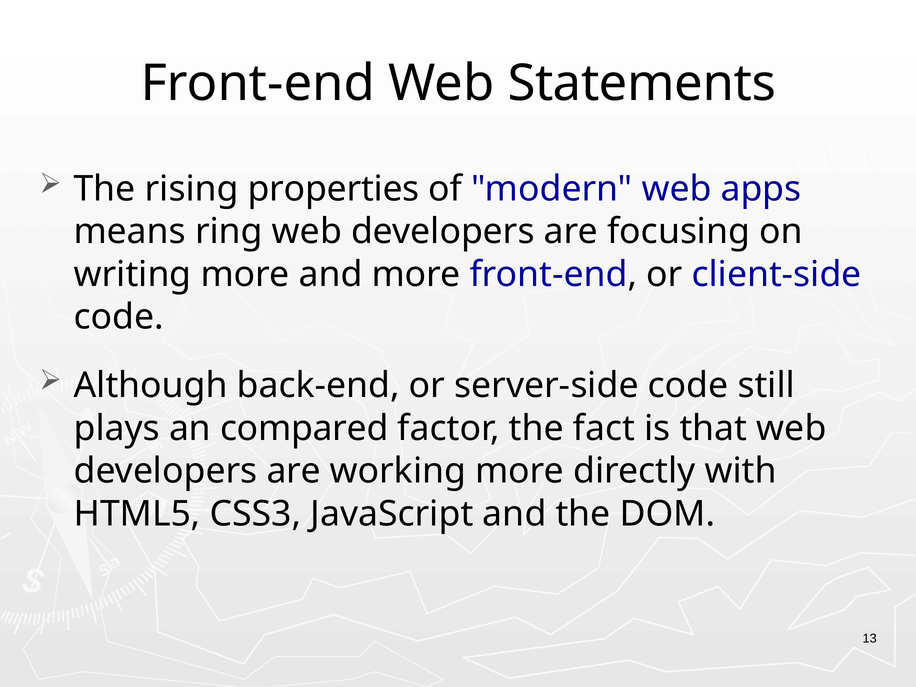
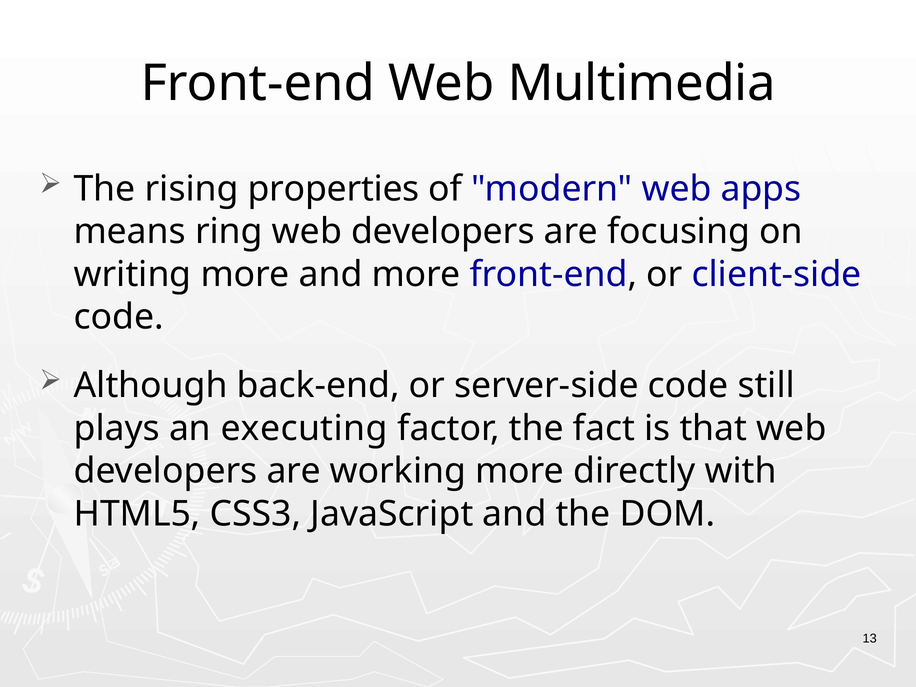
Statements: Statements -> Multimedia
compared: compared -> executing
